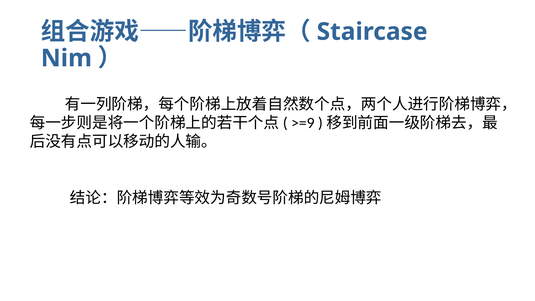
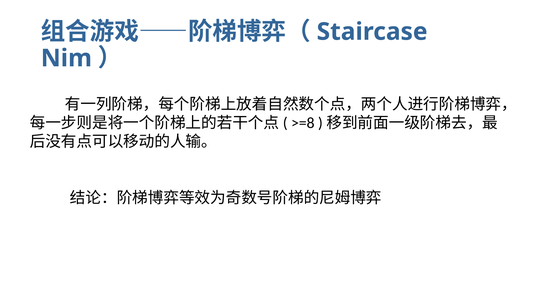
>=9: >=9 -> >=8
